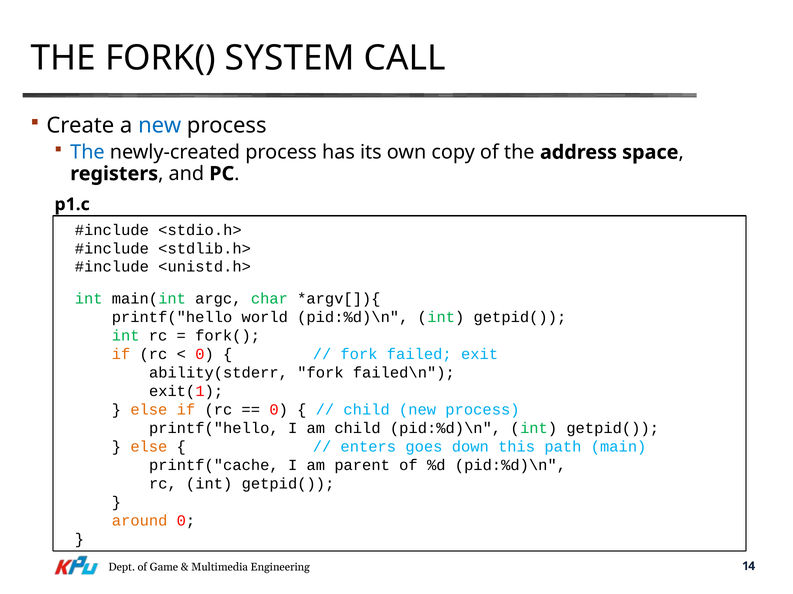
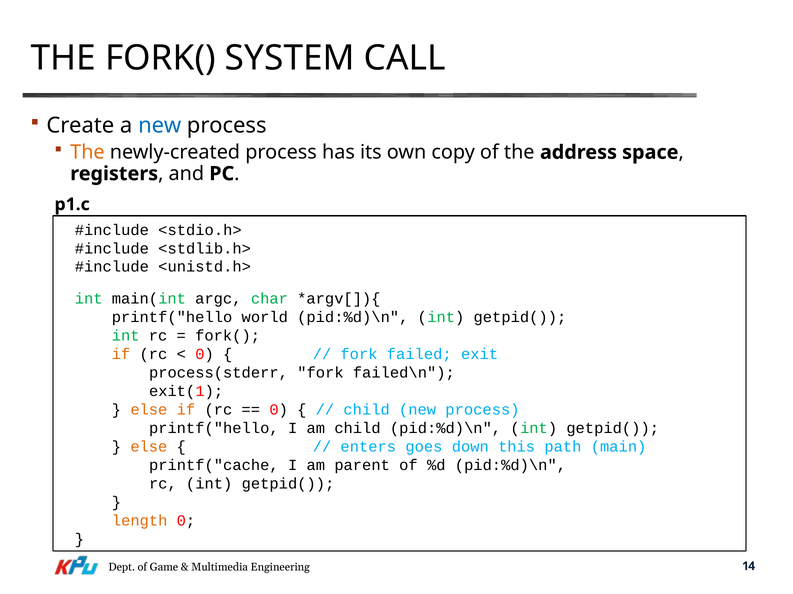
The at (87, 152) colour: blue -> orange
ability(stderr: ability(stderr -> process(stderr
around: around -> length
